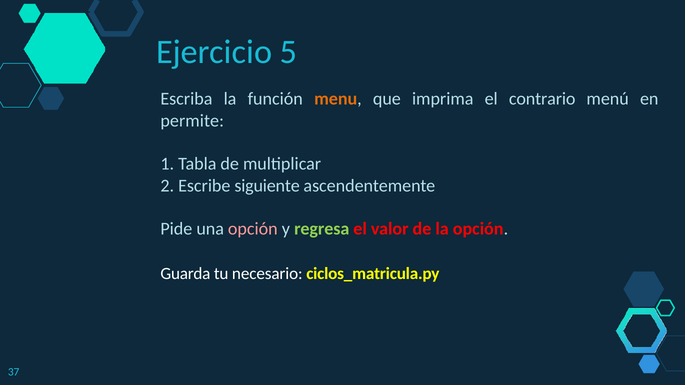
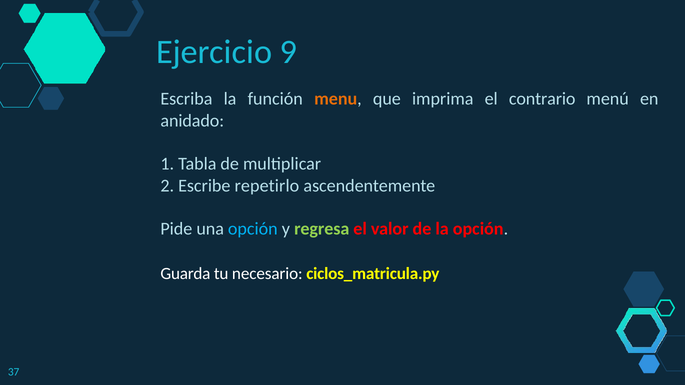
5: 5 -> 9
permite: permite -> anidado
siguiente: siguiente -> repetirlo
opción at (253, 229) colour: pink -> light blue
